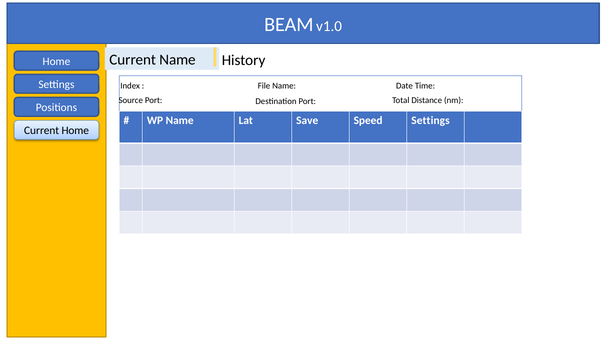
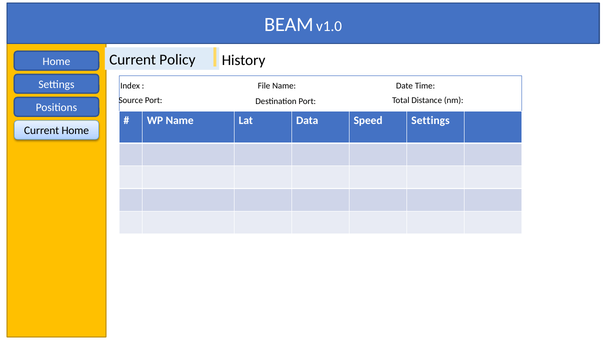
Current Name: Name -> Policy
Save: Save -> Data
